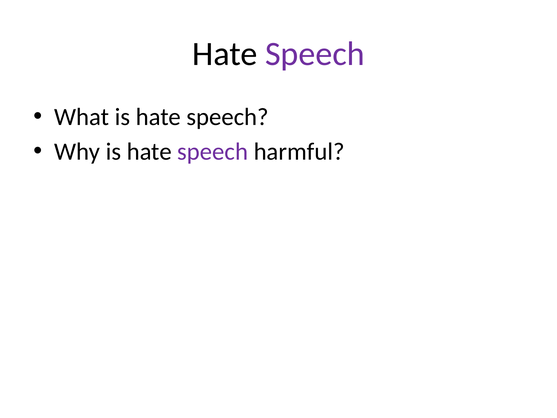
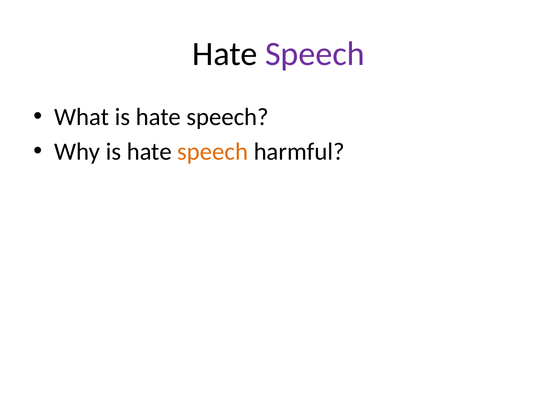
speech at (213, 152) colour: purple -> orange
